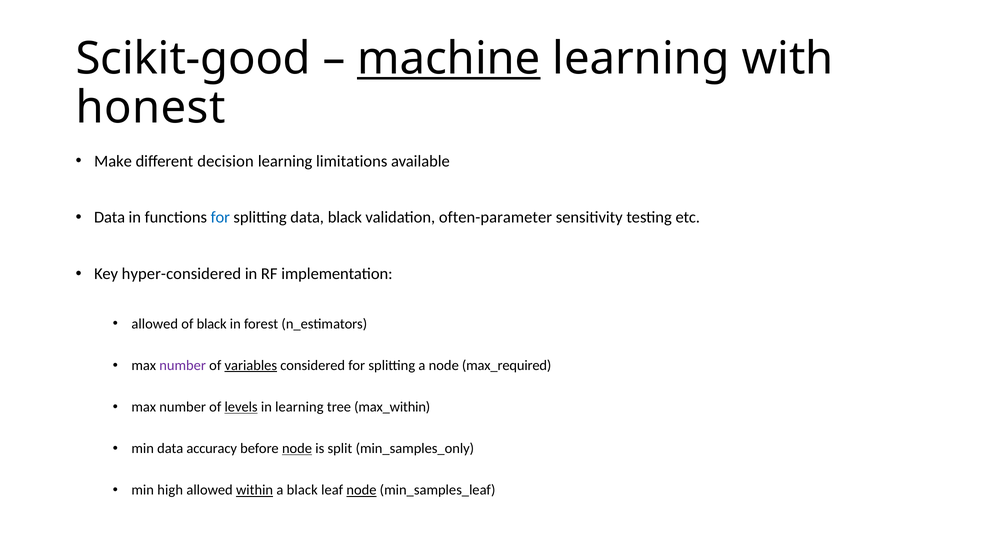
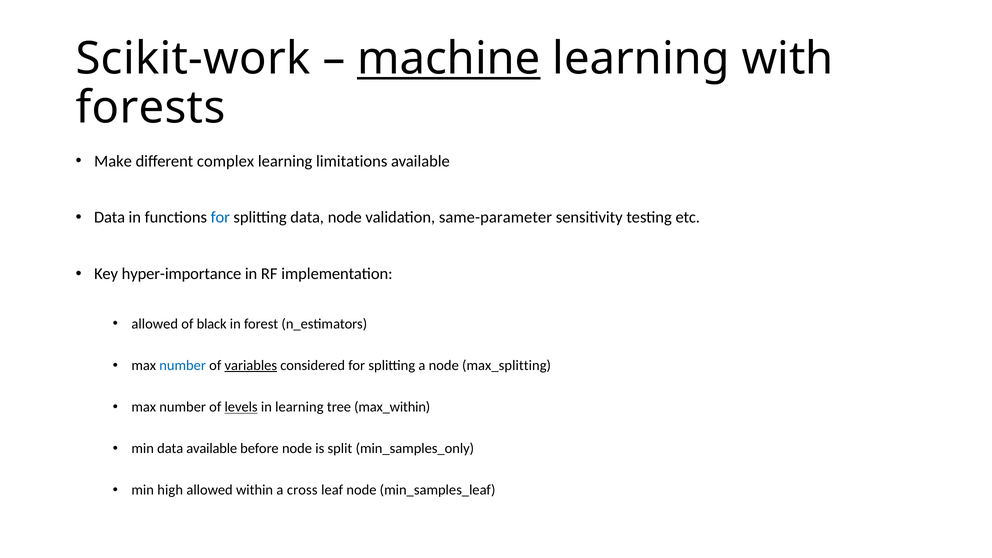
Scikit-good: Scikit-good -> Scikit-work
honest: honest -> forests
decision: decision -> complex
data black: black -> node
often-parameter: often-parameter -> same-parameter
hyper-considered: hyper-considered -> hyper-importance
number at (183, 365) colour: purple -> blue
max_required: max_required -> max_splitting
data accuracy: accuracy -> available
node at (297, 449) underline: present -> none
within underline: present -> none
a black: black -> cross
node at (361, 490) underline: present -> none
